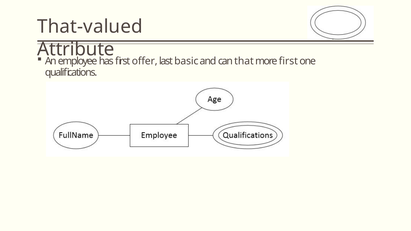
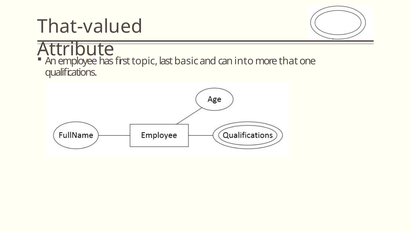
offer: offer -> topic
that: that -> into
more first: first -> that
